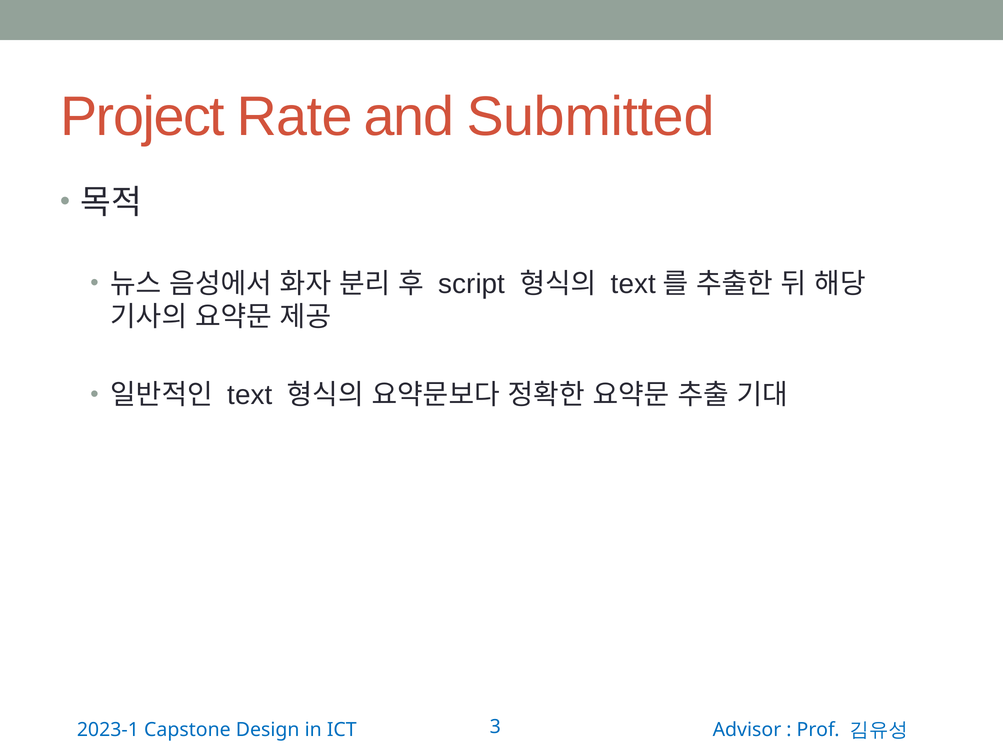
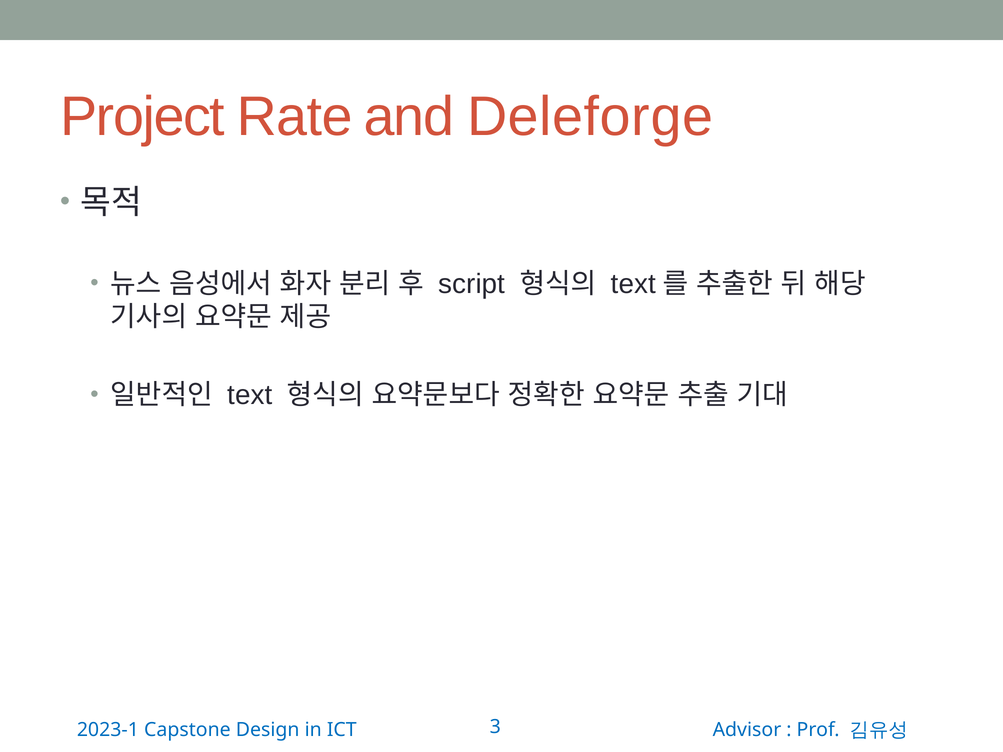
Submitted: Submitted -> Deleforge
